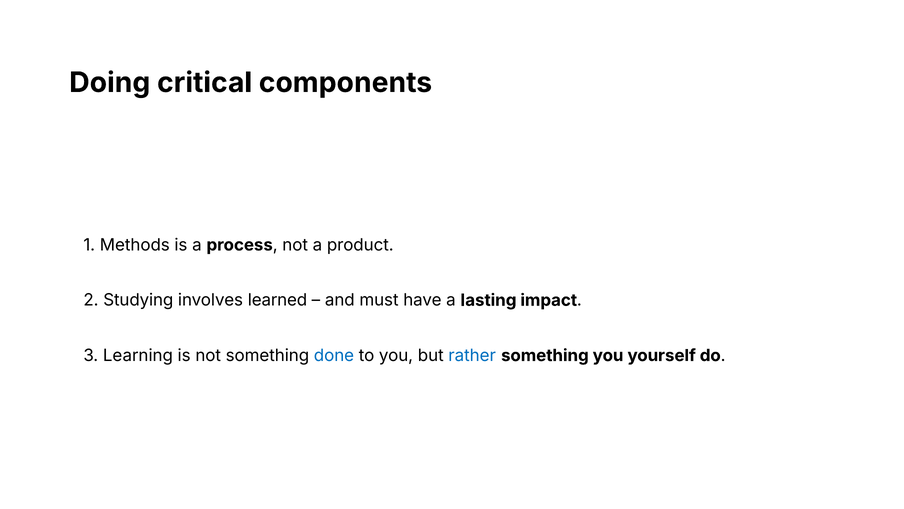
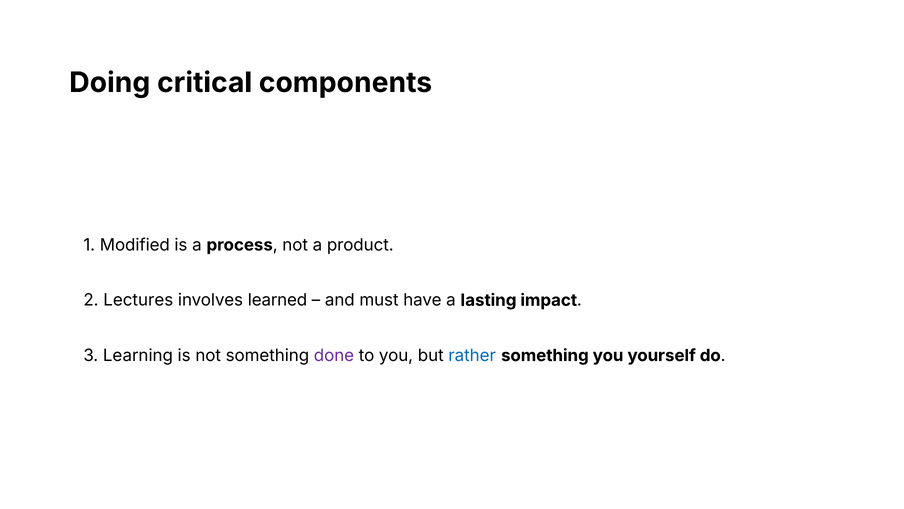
Methods: Methods -> Modified
Studying: Studying -> Lectures
done colour: blue -> purple
